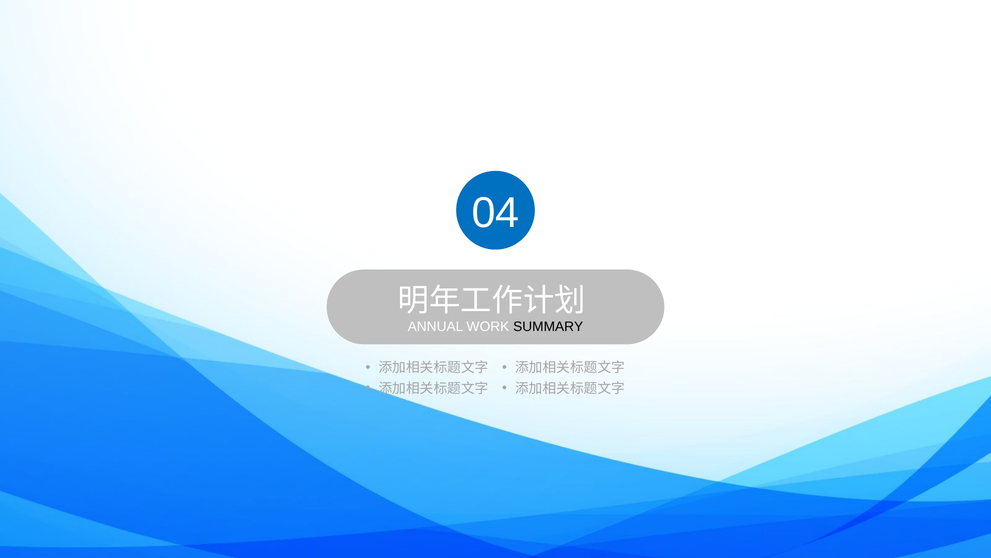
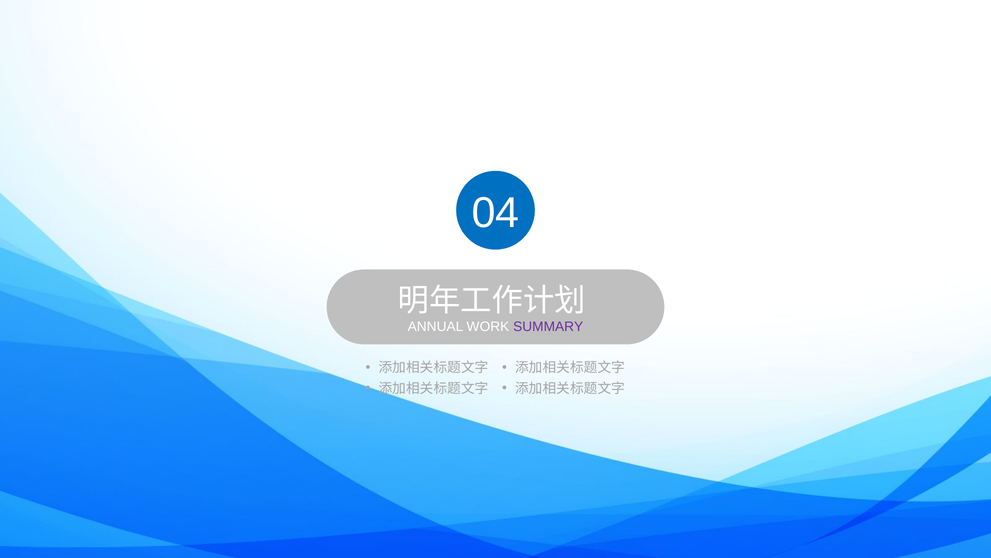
SUMMARY colour: black -> purple
